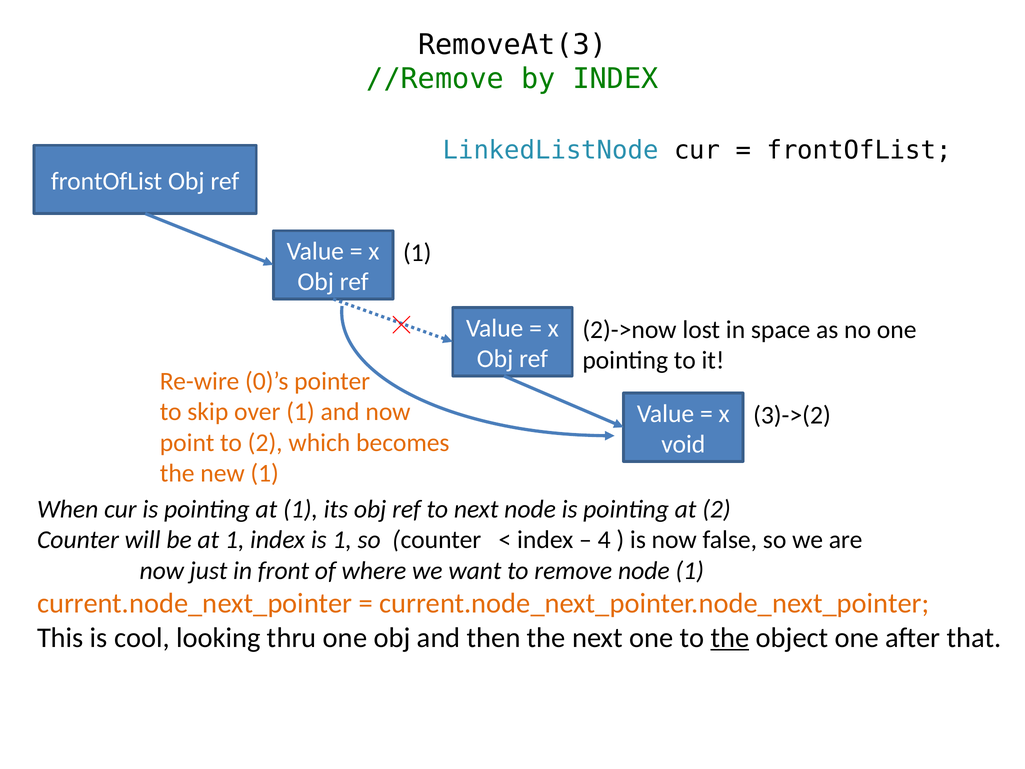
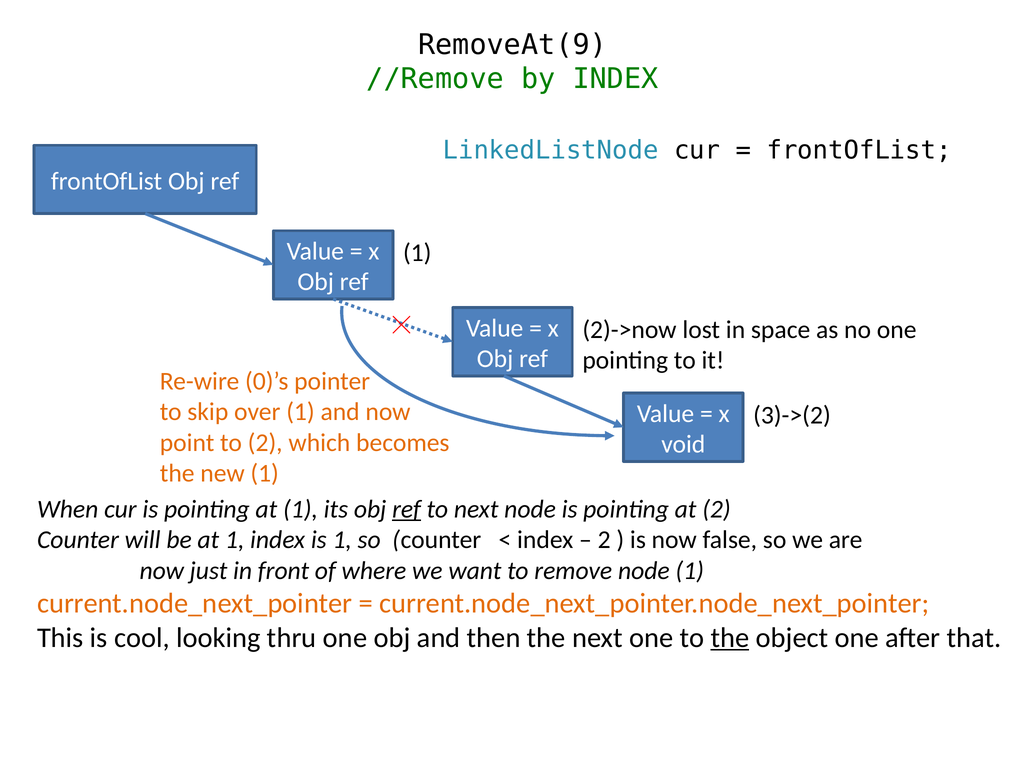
RemoveAt(3: RemoveAt(3 -> RemoveAt(9
ref at (407, 509) underline: none -> present
4 at (604, 540): 4 -> 2
